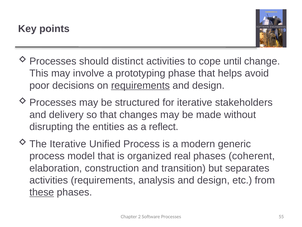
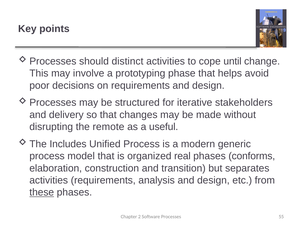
requirements at (140, 85) underline: present -> none
entities: entities -> remote
reflect: reflect -> useful
Iterative at (68, 144): Iterative -> Includes
coherent: coherent -> conforms
